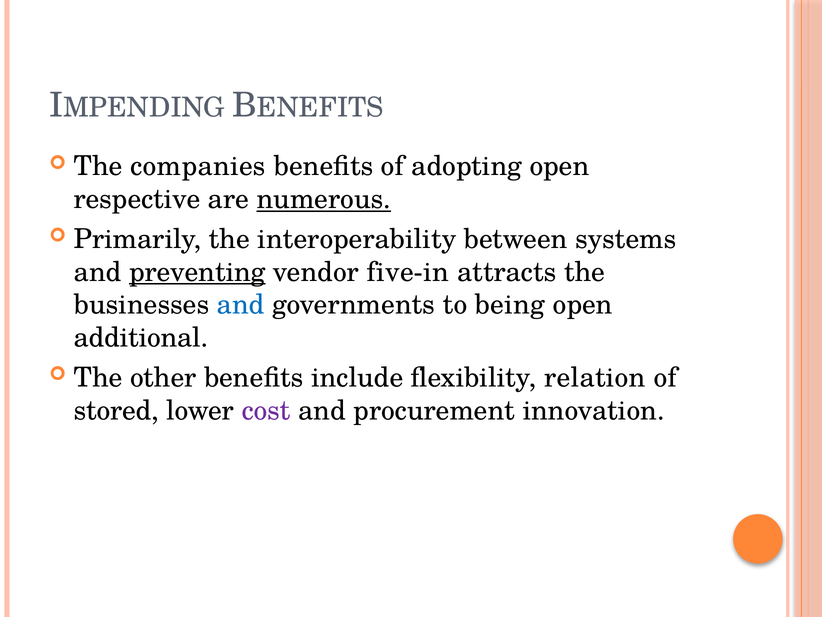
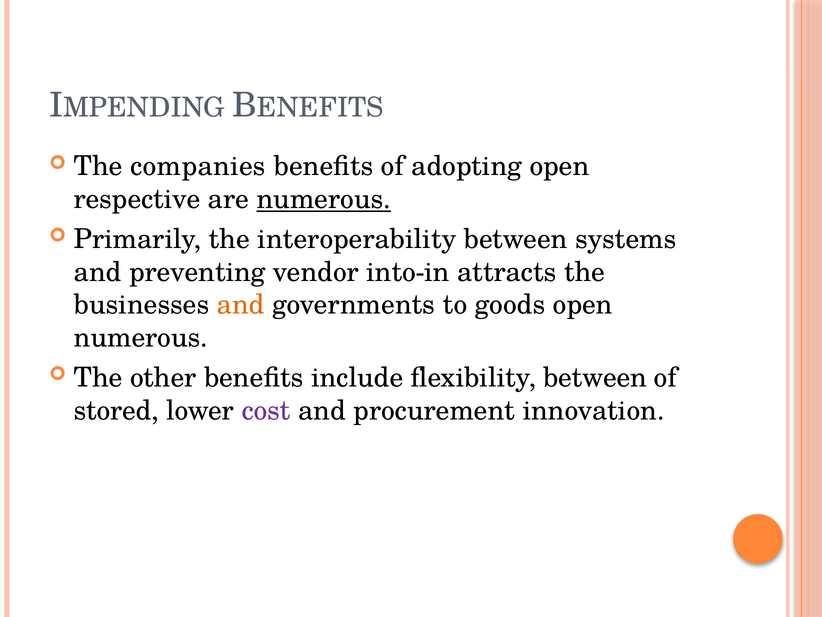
preventing underline: present -> none
five-in: five-in -> into-in
and at (241, 305) colour: blue -> orange
being: being -> goods
additional at (141, 338): additional -> numerous
flexibility relation: relation -> between
